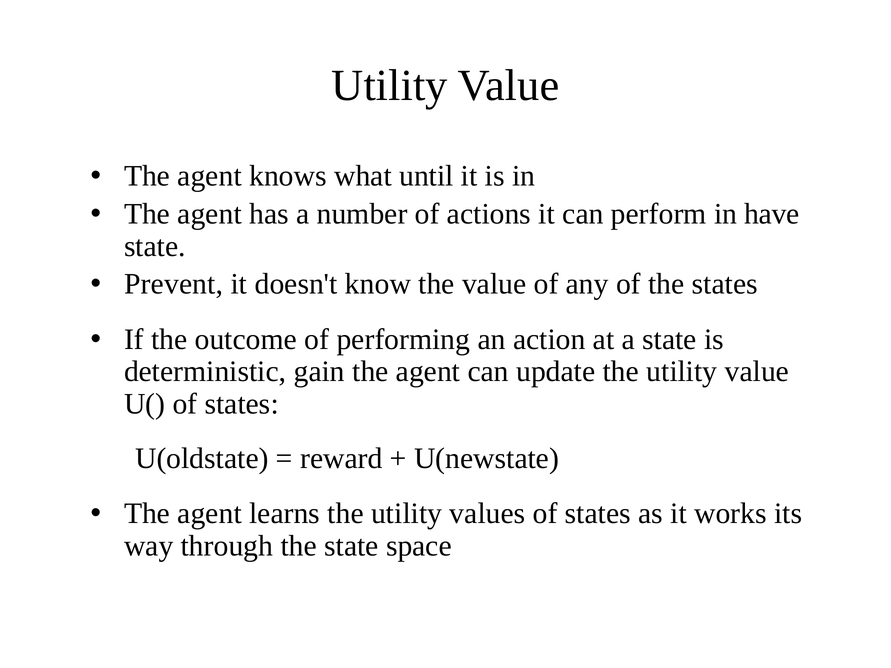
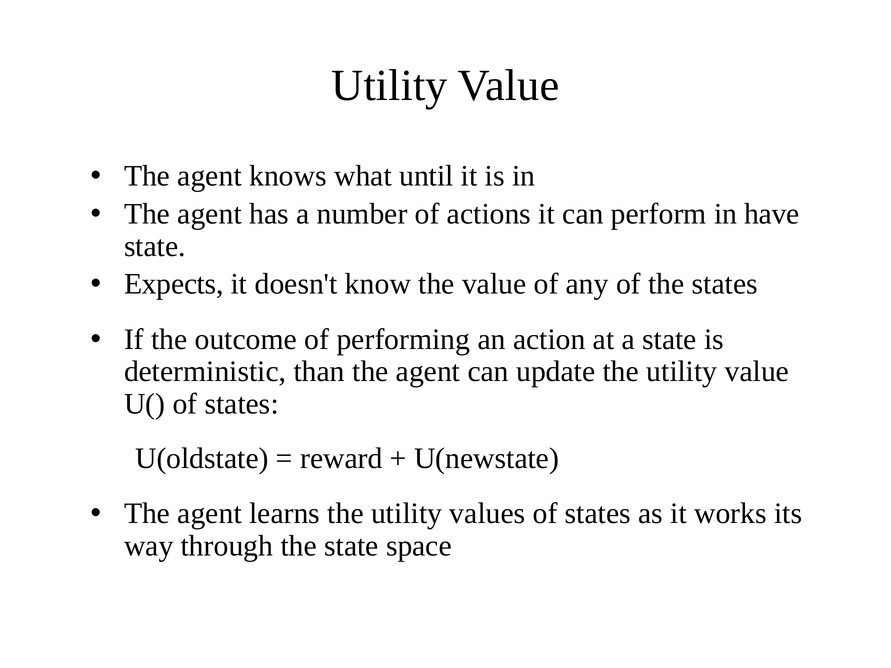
Prevent: Prevent -> Expects
gain: gain -> than
